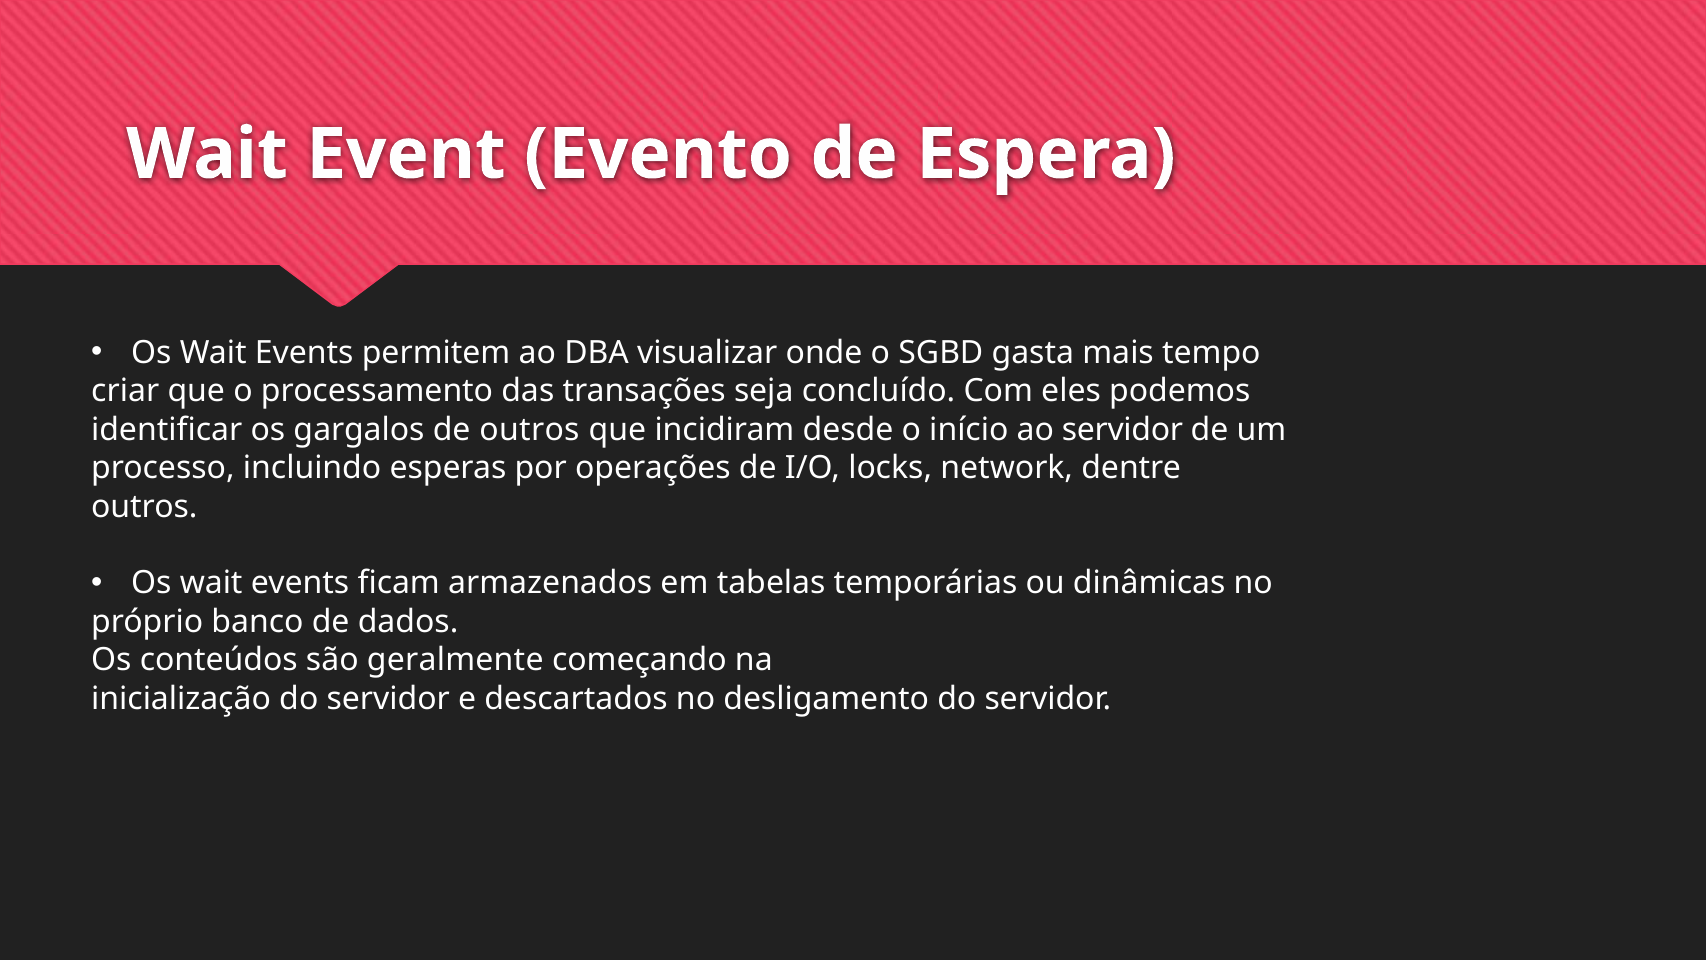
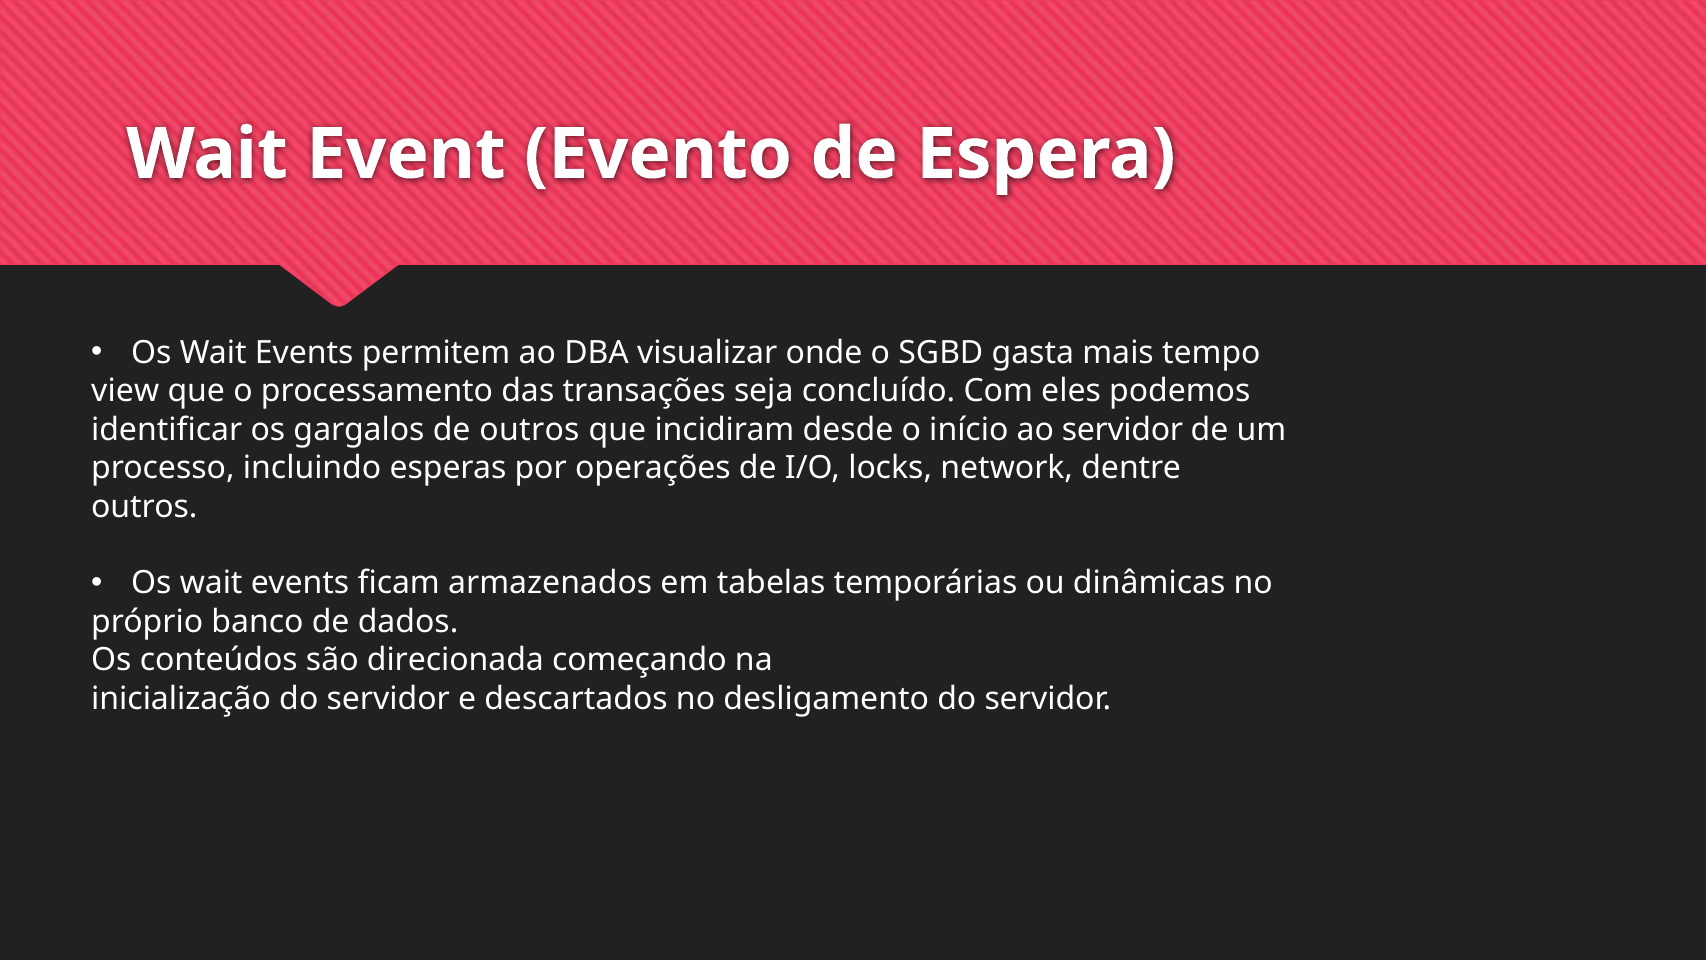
criar: criar -> view
geralmente: geralmente -> direcionada
